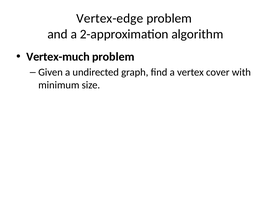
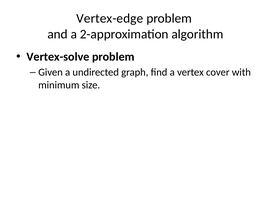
Vertex-much: Vertex-much -> Vertex-solve
